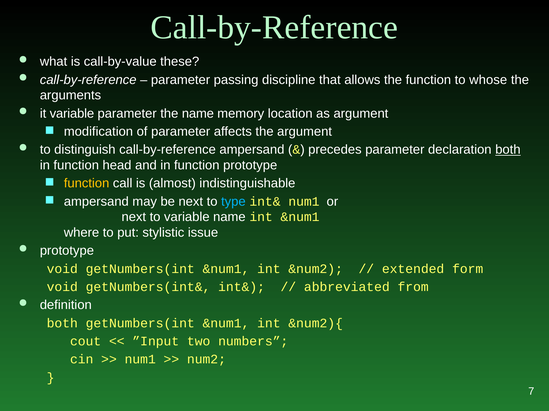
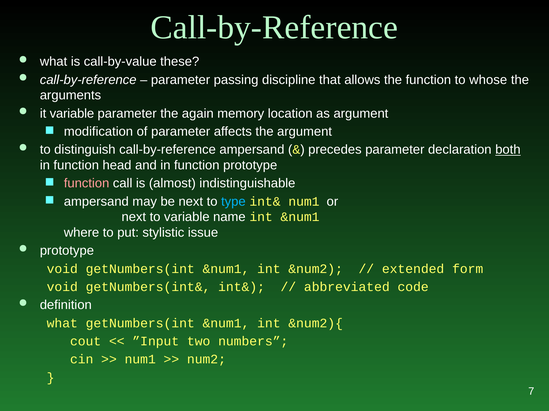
the name: name -> again
function at (87, 184) colour: yellow -> pink
from: from -> code
both at (62, 324): both -> what
